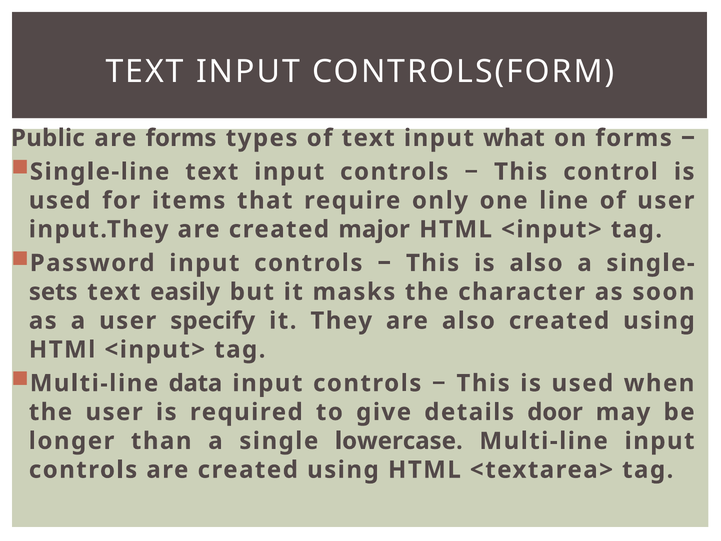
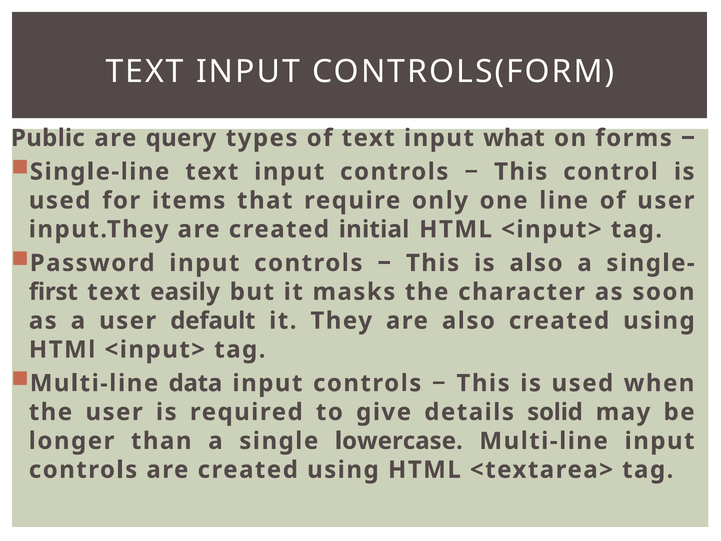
are forms: forms -> query
major: major -> initial
sets: sets -> first
specify: specify -> default
door: door -> solid
